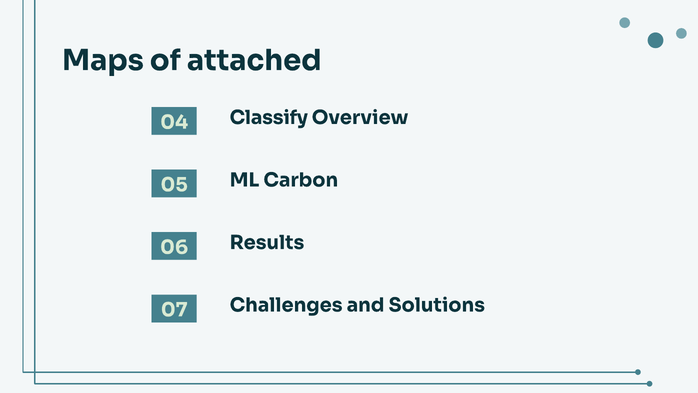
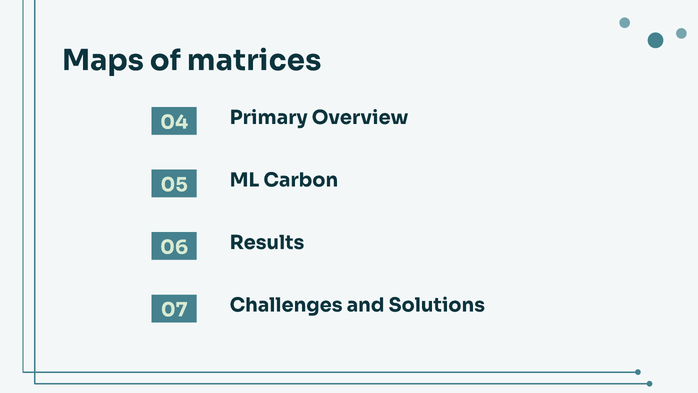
attached: attached -> matrices
Classify: Classify -> Primary
